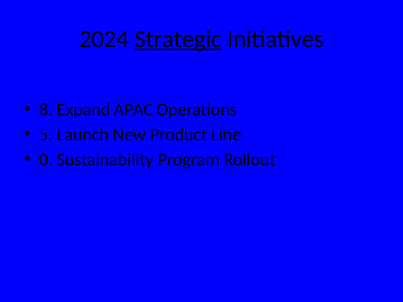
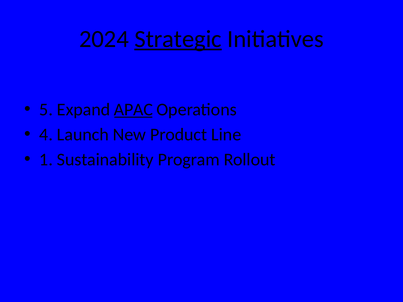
8: 8 -> 5
APAC underline: none -> present
5: 5 -> 4
0: 0 -> 1
